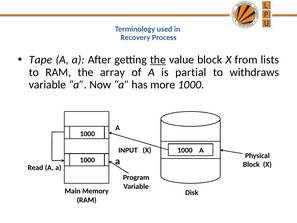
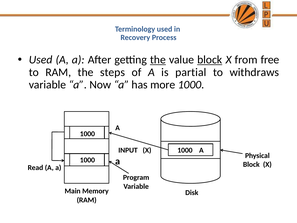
Tape at (41, 60): Tape -> Used
block at (210, 60) underline: none -> present
lists: lists -> free
array: array -> steps
